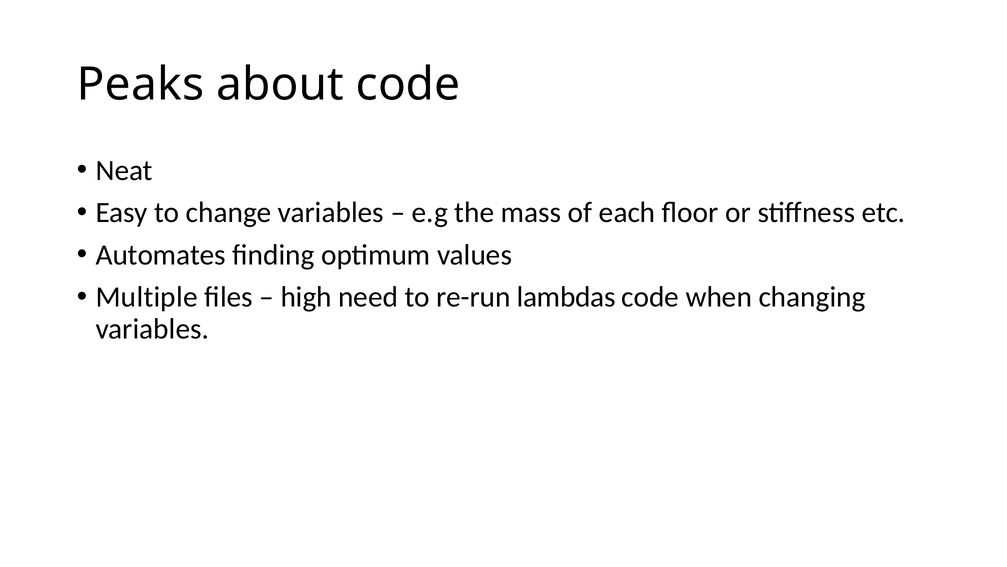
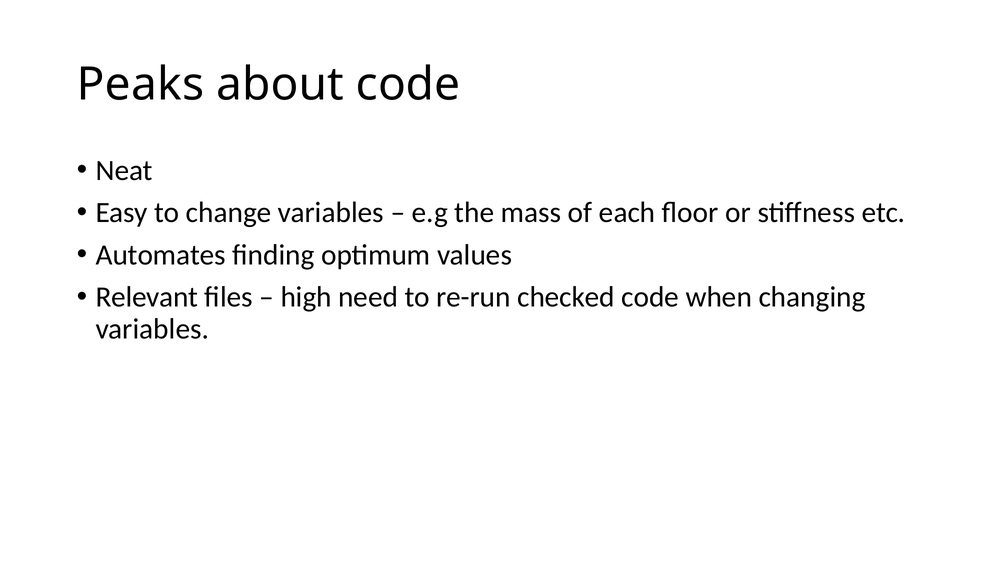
Multiple: Multiple -> Relevant
lambdas: lambdas -> checked
